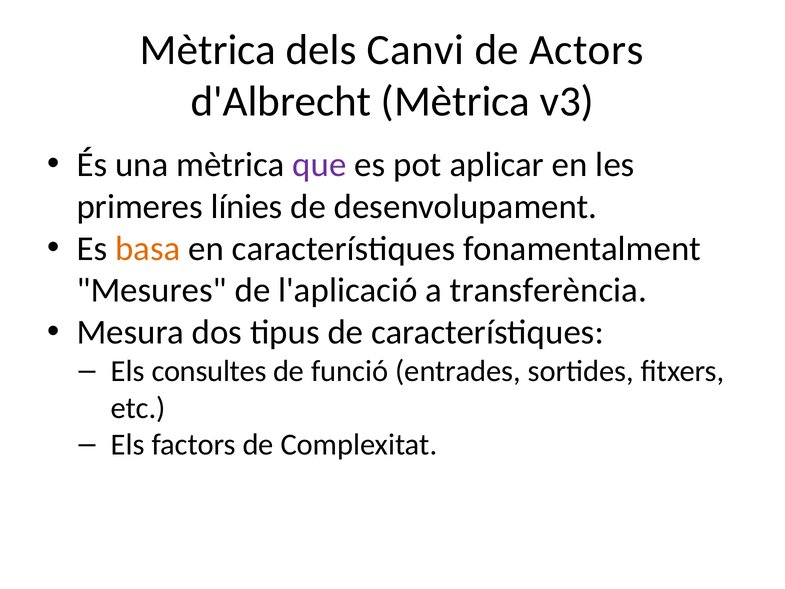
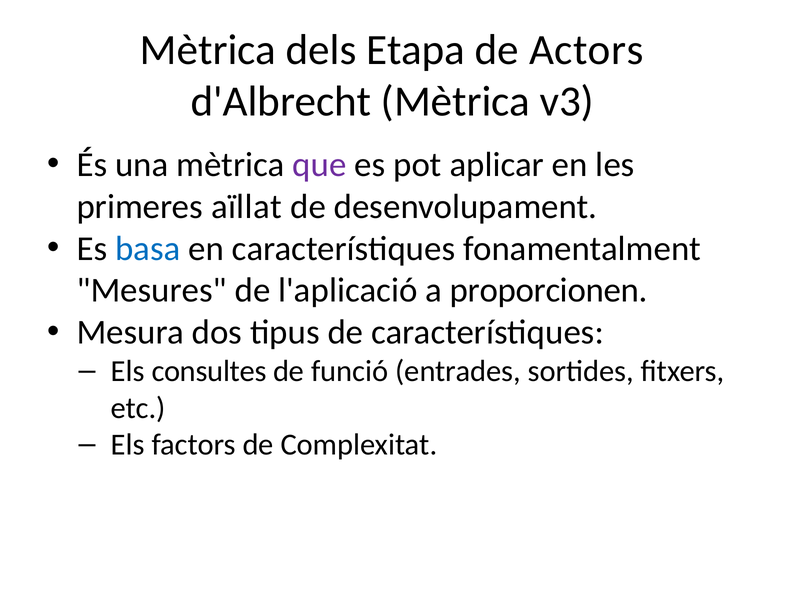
Canvi: Canvi -> Etapa
línies: línies -> aïllat
basa colour: orange -> blue
transferència: transferència -> proporcionen
